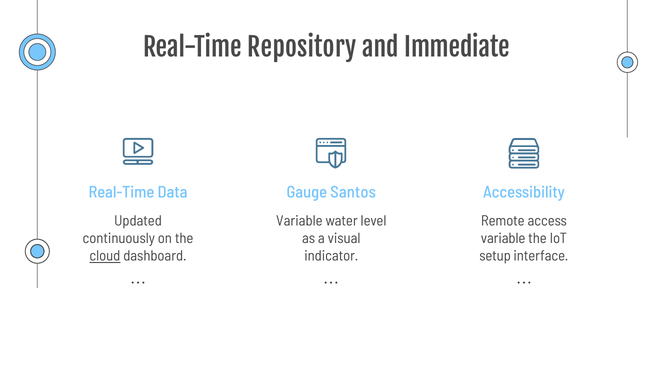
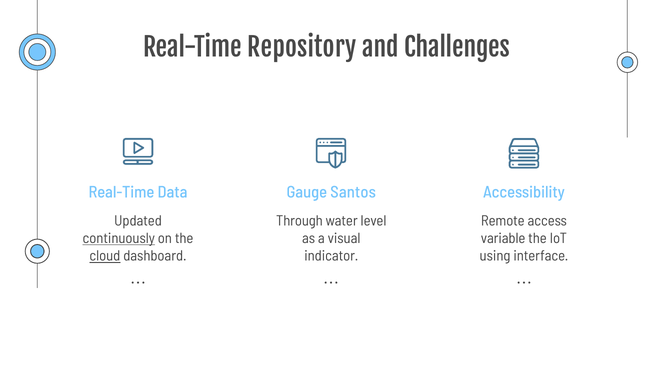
Immediate: Immediate -> Challenges
Variable at (299, 221): Variable -> Through
continuously underline: none -> present
setup: setup -> using
